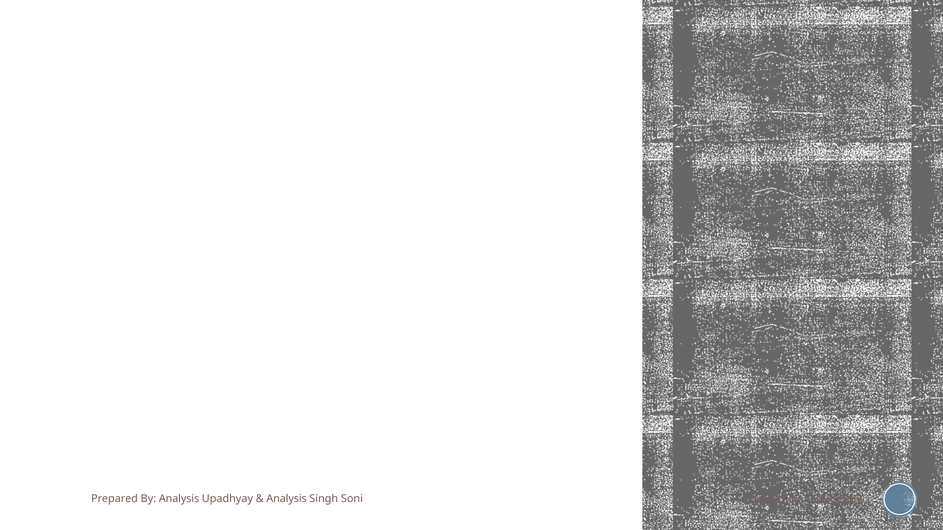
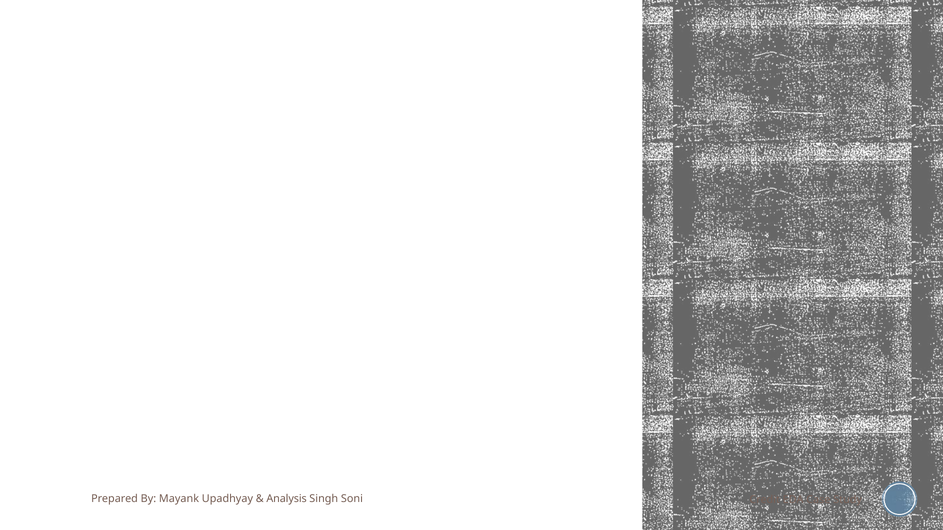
By Analysis: Analysis -> Mayank
